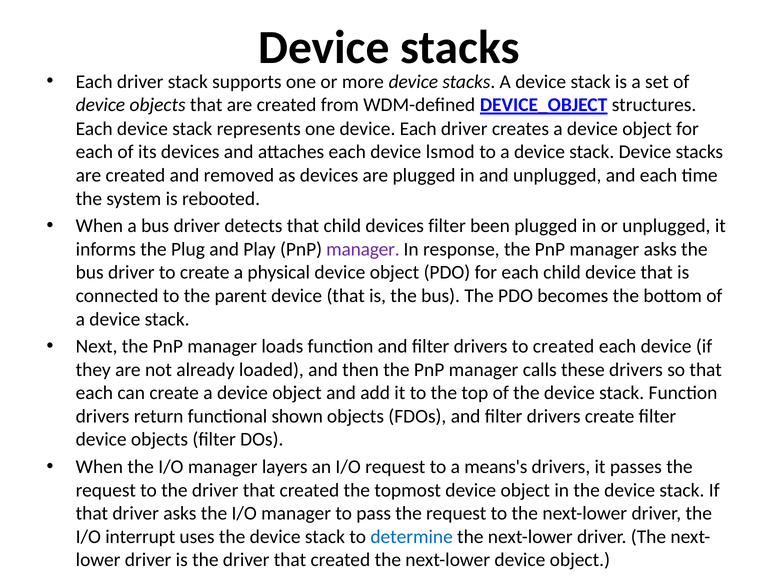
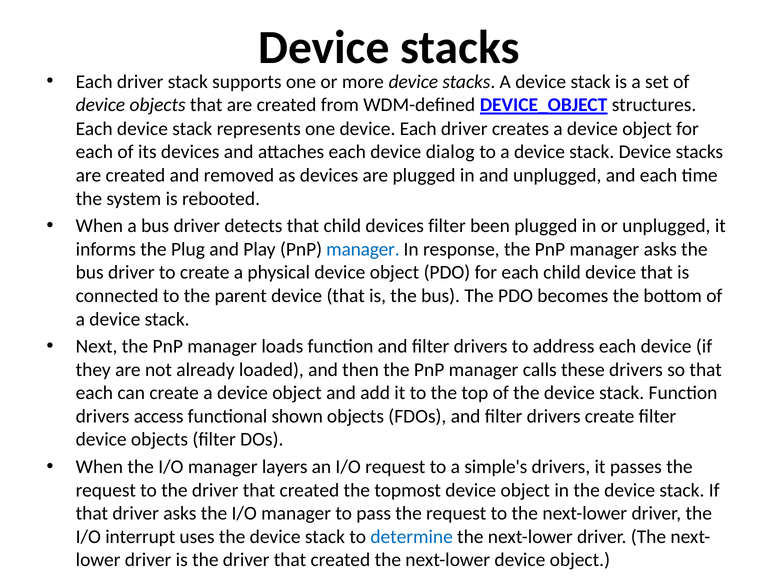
lsmod: lsmod -> dialog
manager at (363, 249) colour: purple -> blue
to created: created -> address
return: return -> access
means's: means's -> simple's
